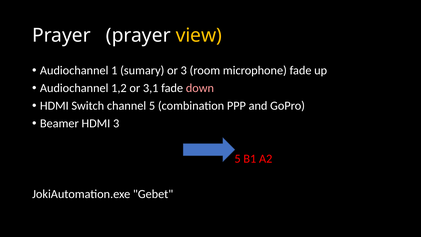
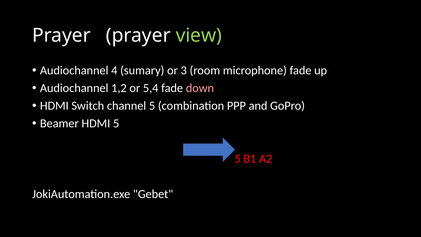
view colour: yellow -> light green
1: 1 -> 4
3,1: 3,1 -> 5,4
HDMI 3: 3 -> 5
